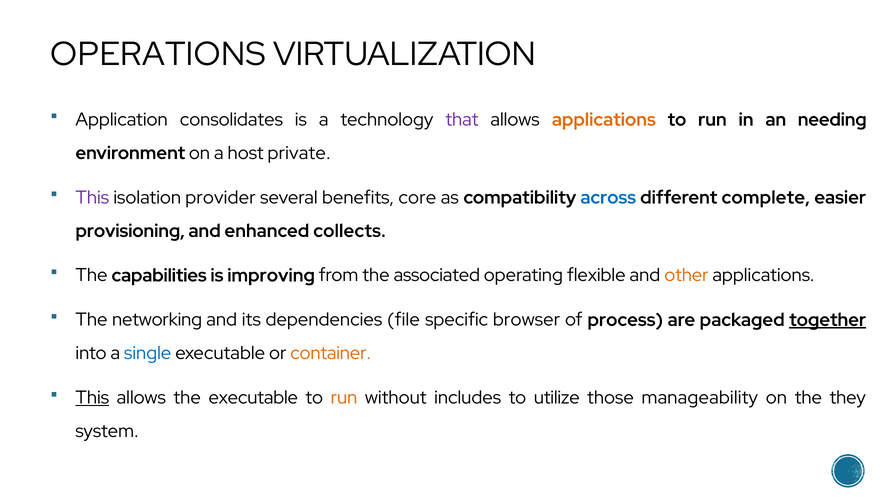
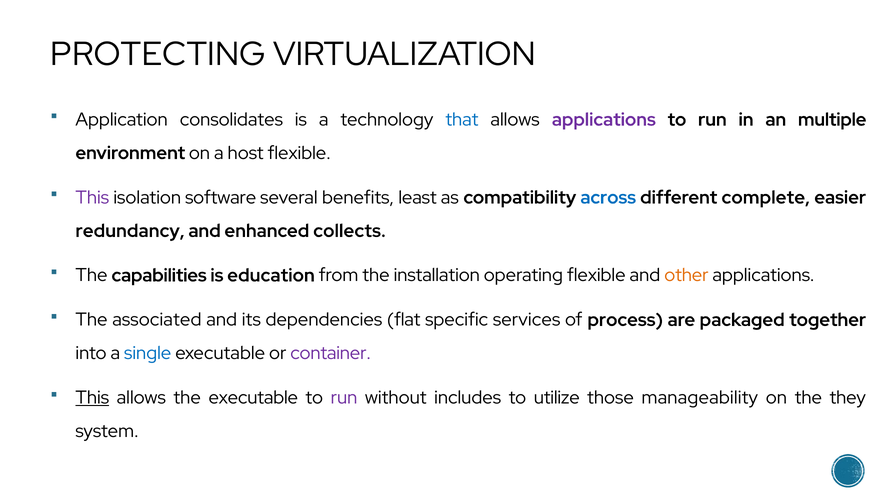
OPERATIONS: OPERATIONS -> PROTECTING
that colour: purple -> blue
applications at (604, 120) colour: orange -> purple
needing: needing -> multiple
host private: private -> flexible
provider: provider -> software
core: core -> least
provisioning: provisioning -> redundancy
improving: improving -> education
associated: associated -> installation
networking: networking -> associated
file: file -> flat
browser: browser -> services
together underline: present -> none
container colour: orange -> purple
run at (344, 398) colour: orange -> purple
